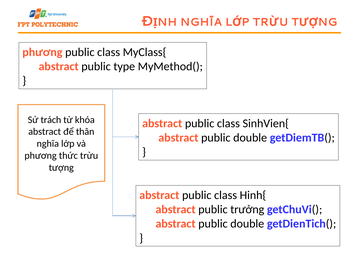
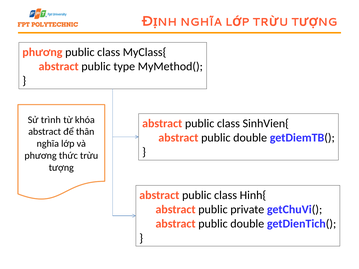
trách: trách -> trình
trưởng: trưởng -> private
